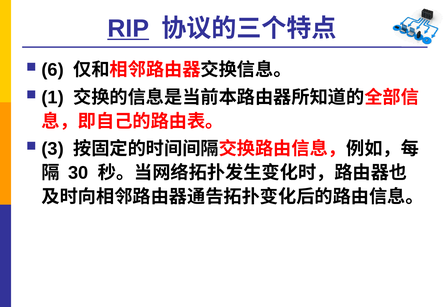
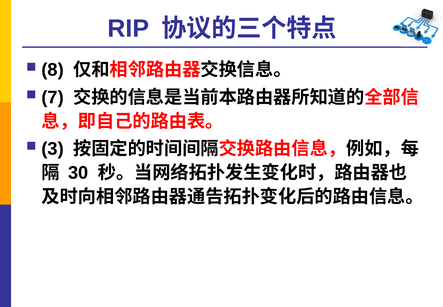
RIP underline: present -> none
6: 6 -> 8
1: 1 -> 7
